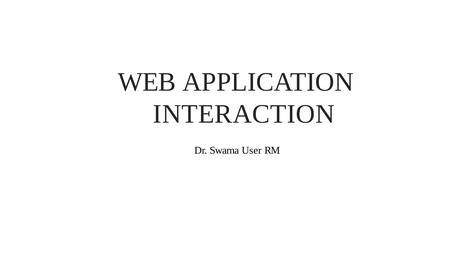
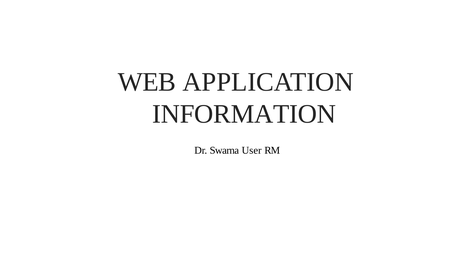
INTERACTION: INTERACTION -> INFORMATION
